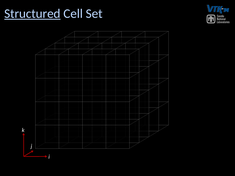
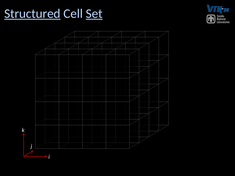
Set underline: none -> present
